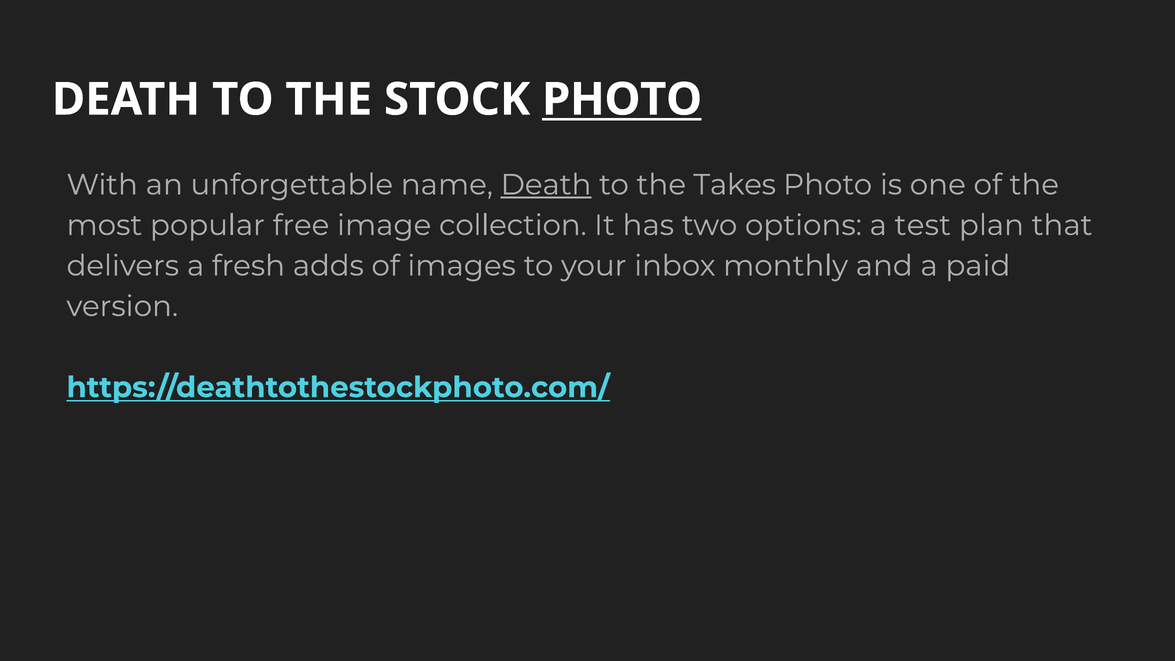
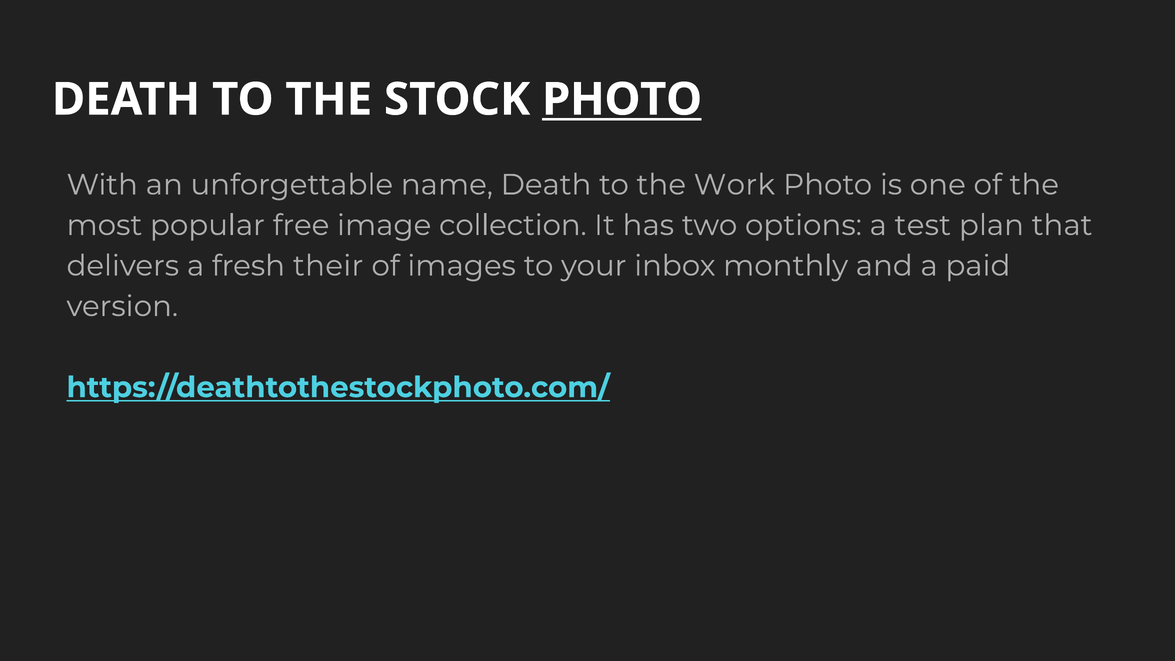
Death at (546, 185) underline: present -> none
Takes: Takes -> Work
adds: adds -> their
